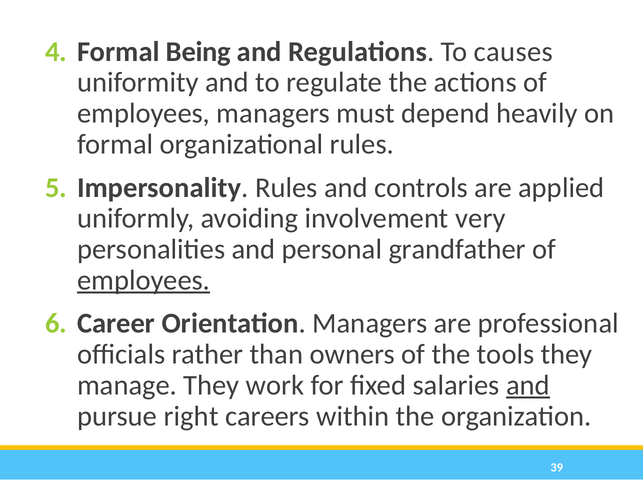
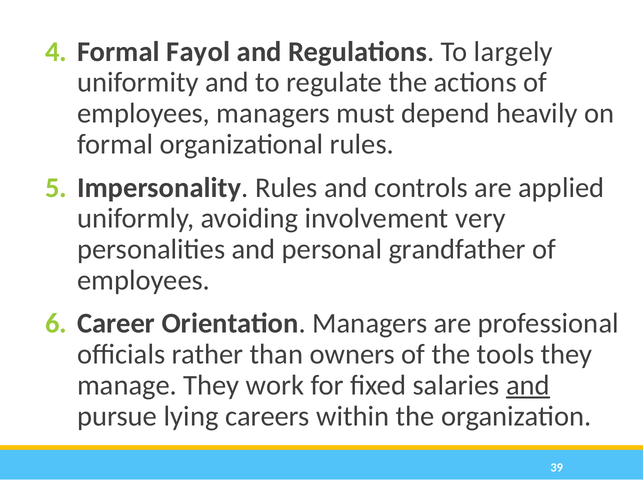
Being: Being -> Fayol
causes: causes -> largely
employees at (144, 280) underline: present -> none
right: right -> lying
